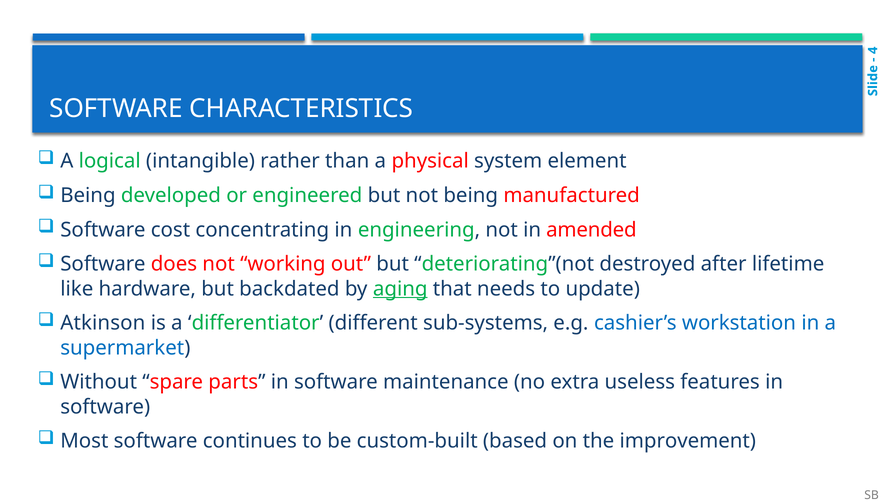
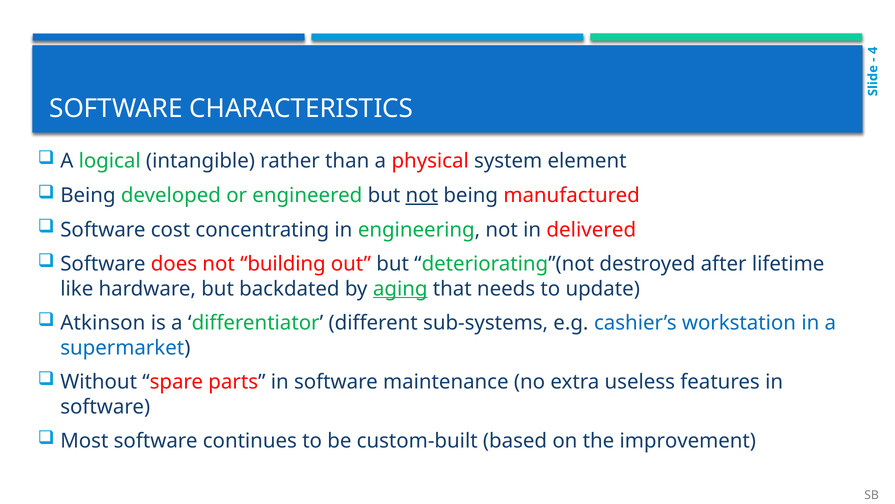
not at (422, 195) underline: none -> present
amended: amended -> delivered
working: working -> building
